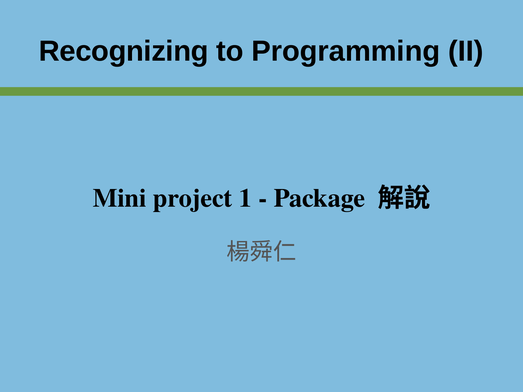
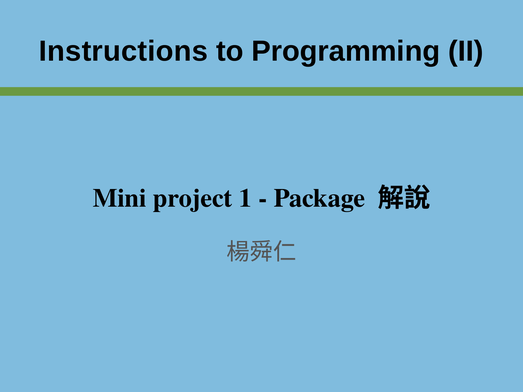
Recognizing: Recognizing -> Instructions
